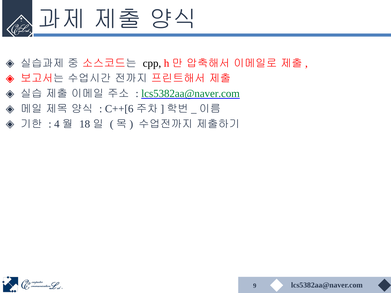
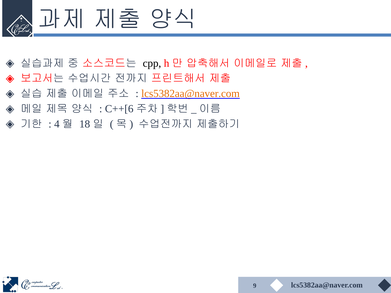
lcs5382aa@naver.com at (191, 94) colour: green -> orange
